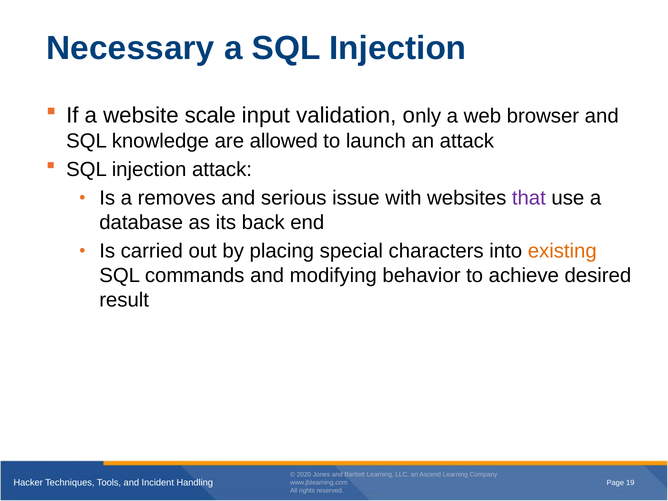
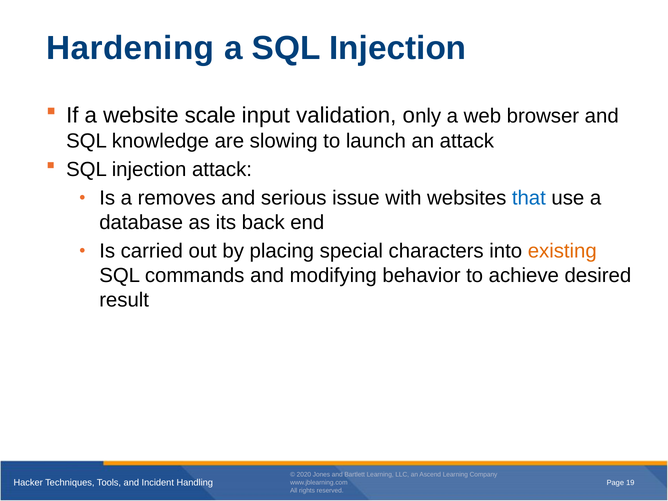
Necessary: Necessary -> Hardening
allowed: allowed -> slowing
that colour: purple -> blue
